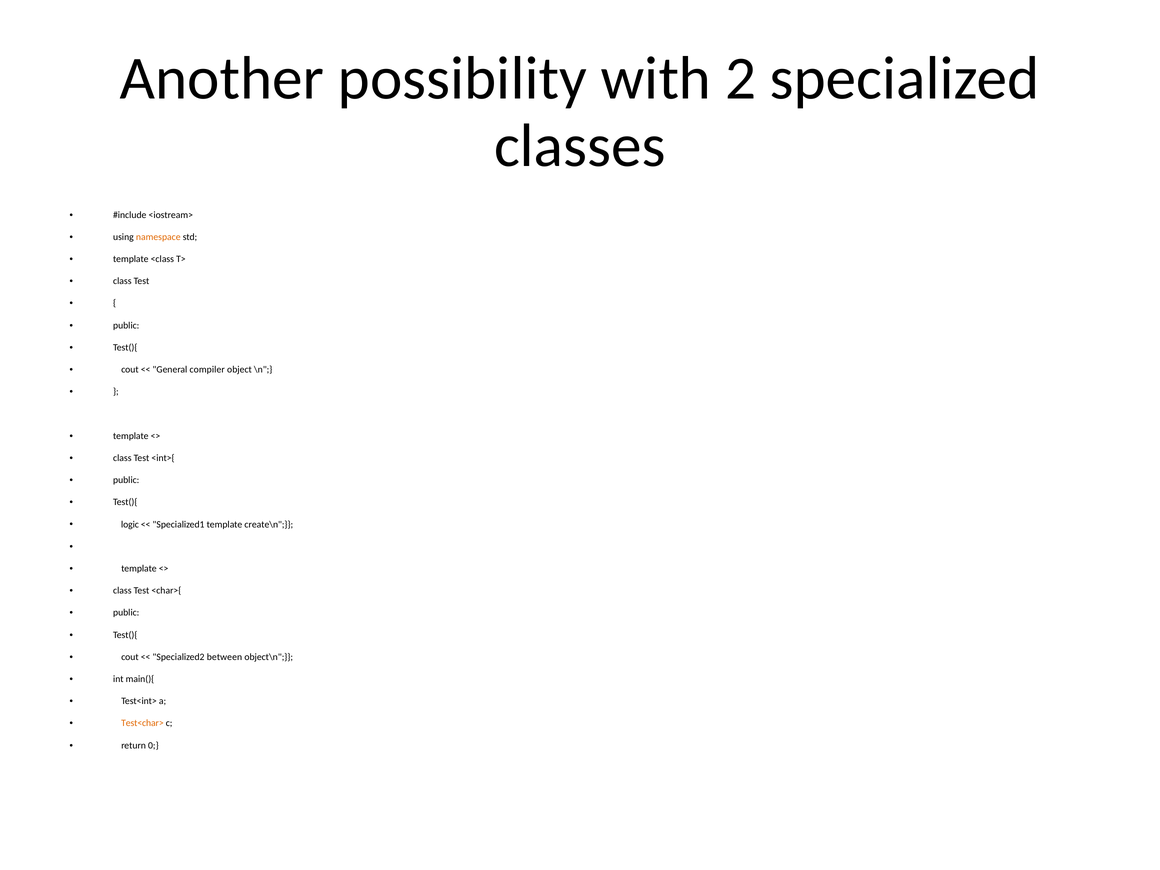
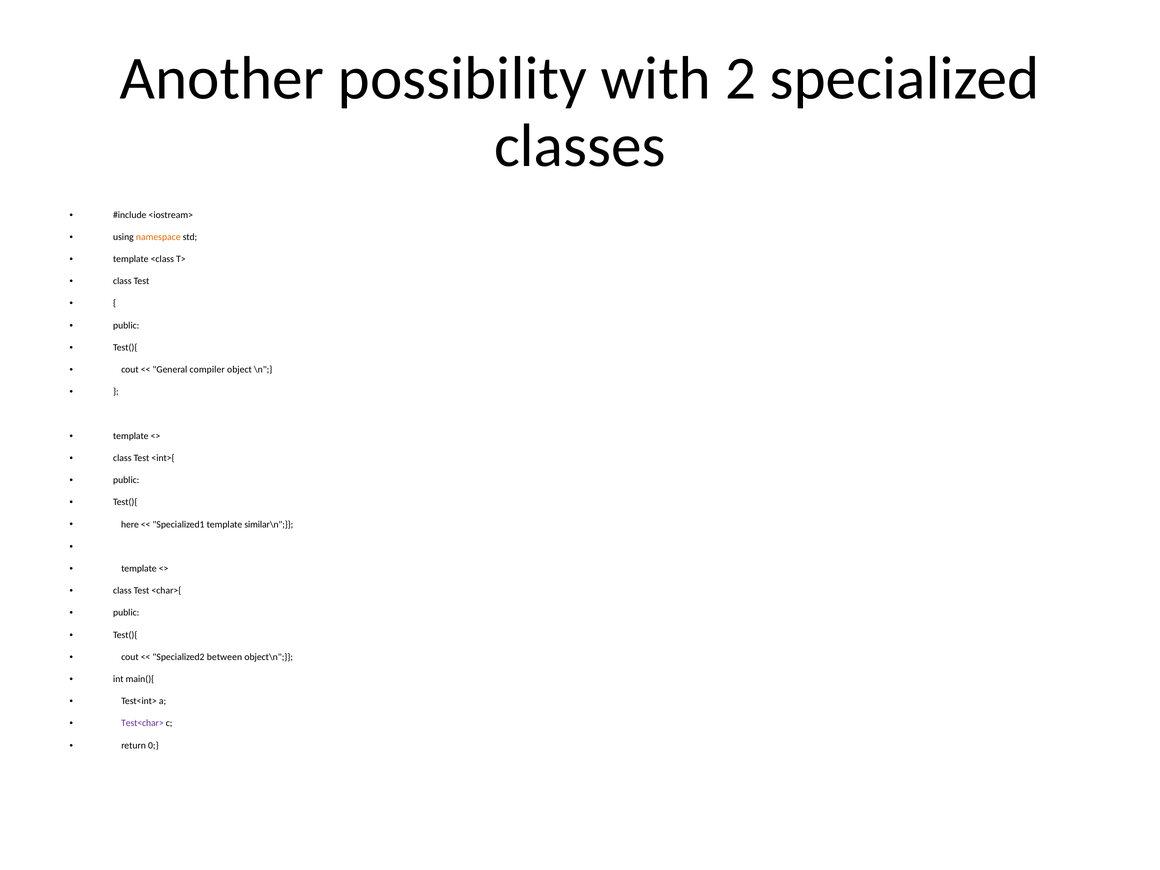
logic: logic -> here
create\n: create\n -> similar\n
Test<char> colour: orange -> purple
